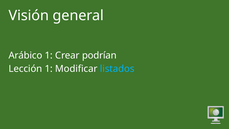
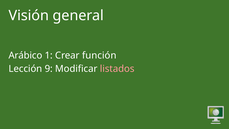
podrían: podrían -> función
Lección 1: 1 -> 9
listados colour: light blue -> pink
